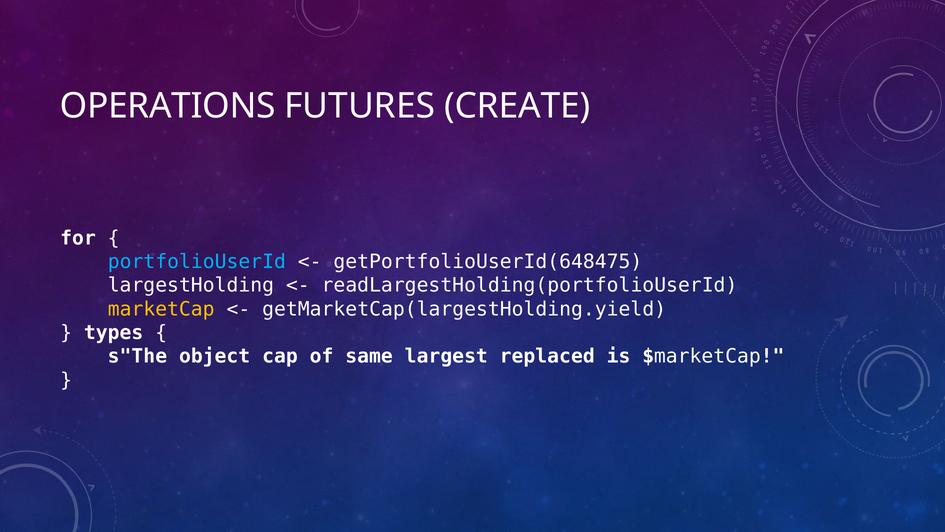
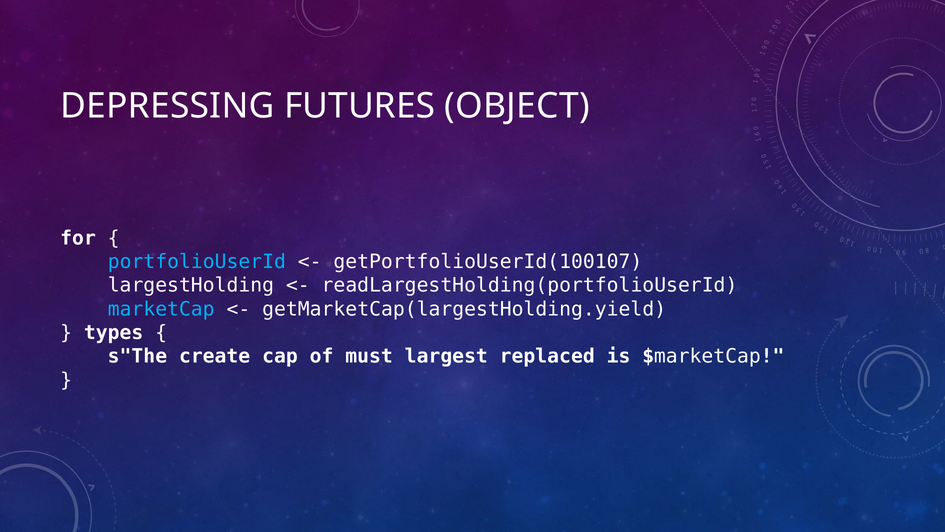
OPERATIONS: OPERATIONS -> DEPRESSING
CREATE: CREATE -> OBJECT
getPortfolioUserId(648475: getPortfolioUserId(648475 -> getPortfolioUserId(100107
marketCap colour: yellow -> light blue
object: object -> create
same: same -> must
